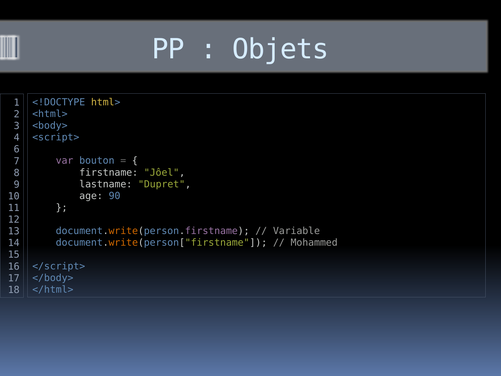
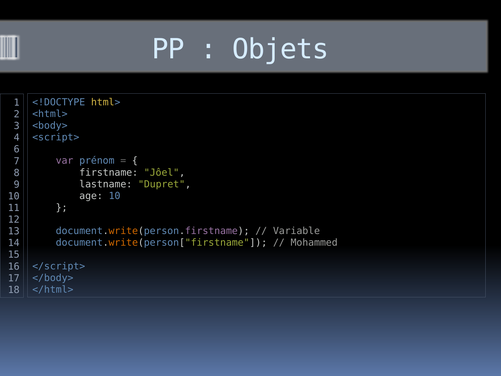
bouton: bouton -> prénom
age 90: 90 -> 10
